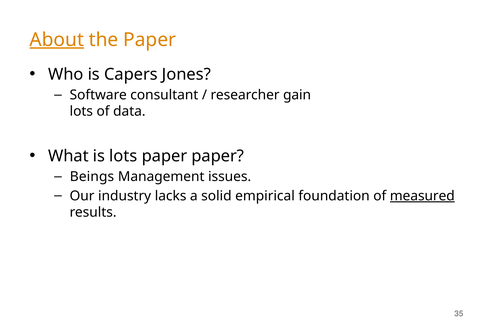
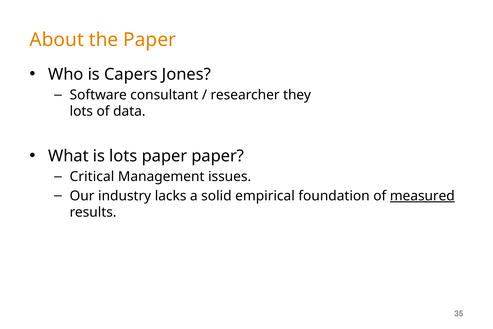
About underline: present -> none
gain: gain -> they
Beings: Beings -> Critical
